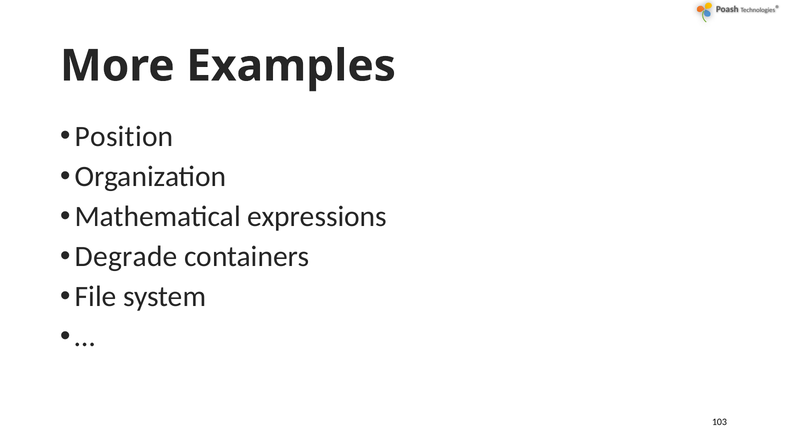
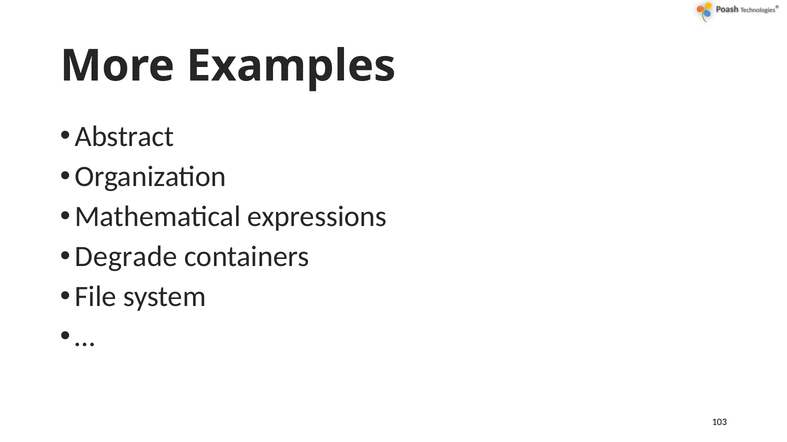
Position: Position -> Abstract
